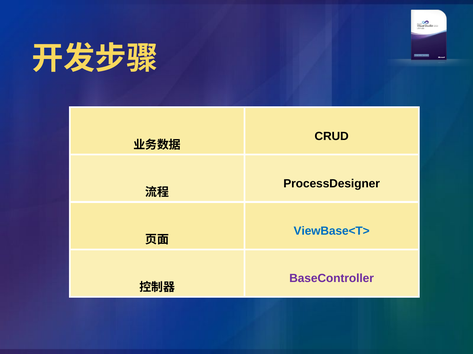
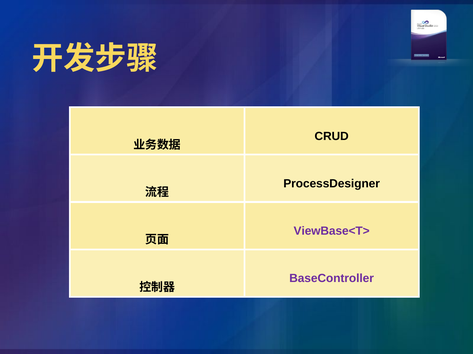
ViewBase<T> colour: blue -> purple
